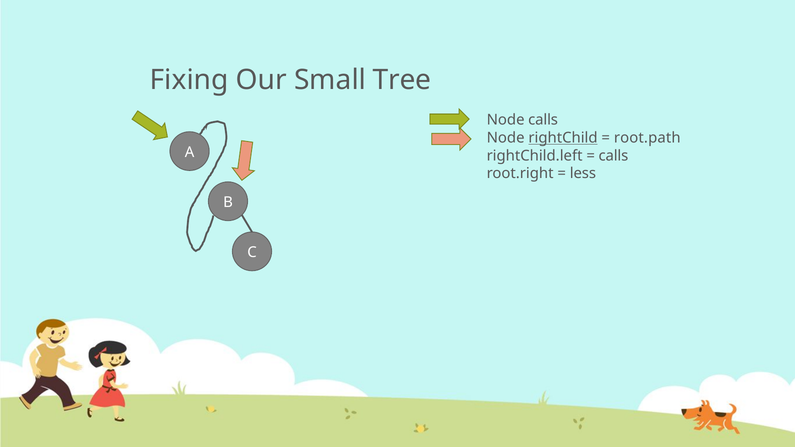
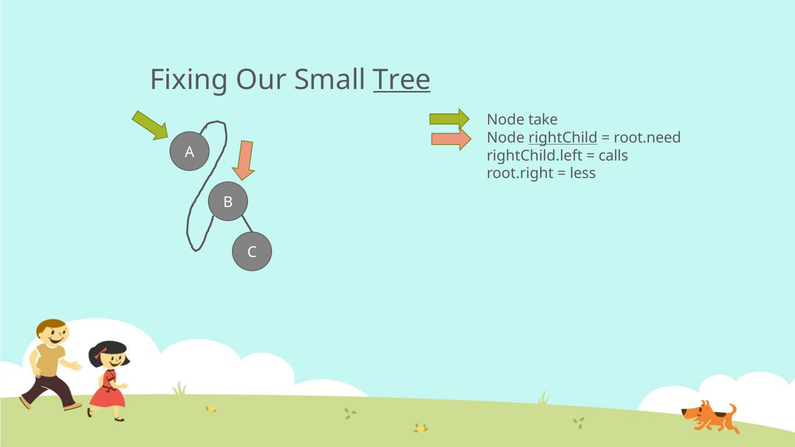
Tree underline: none -> present
Node calls: calls -> take
root.path: root.path -> root.need
